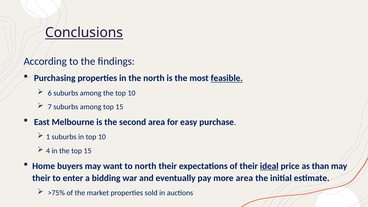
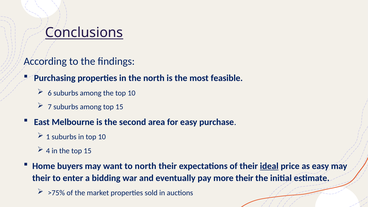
feasible underline: present -> none
as than: than -> easy
more area: area -> their
